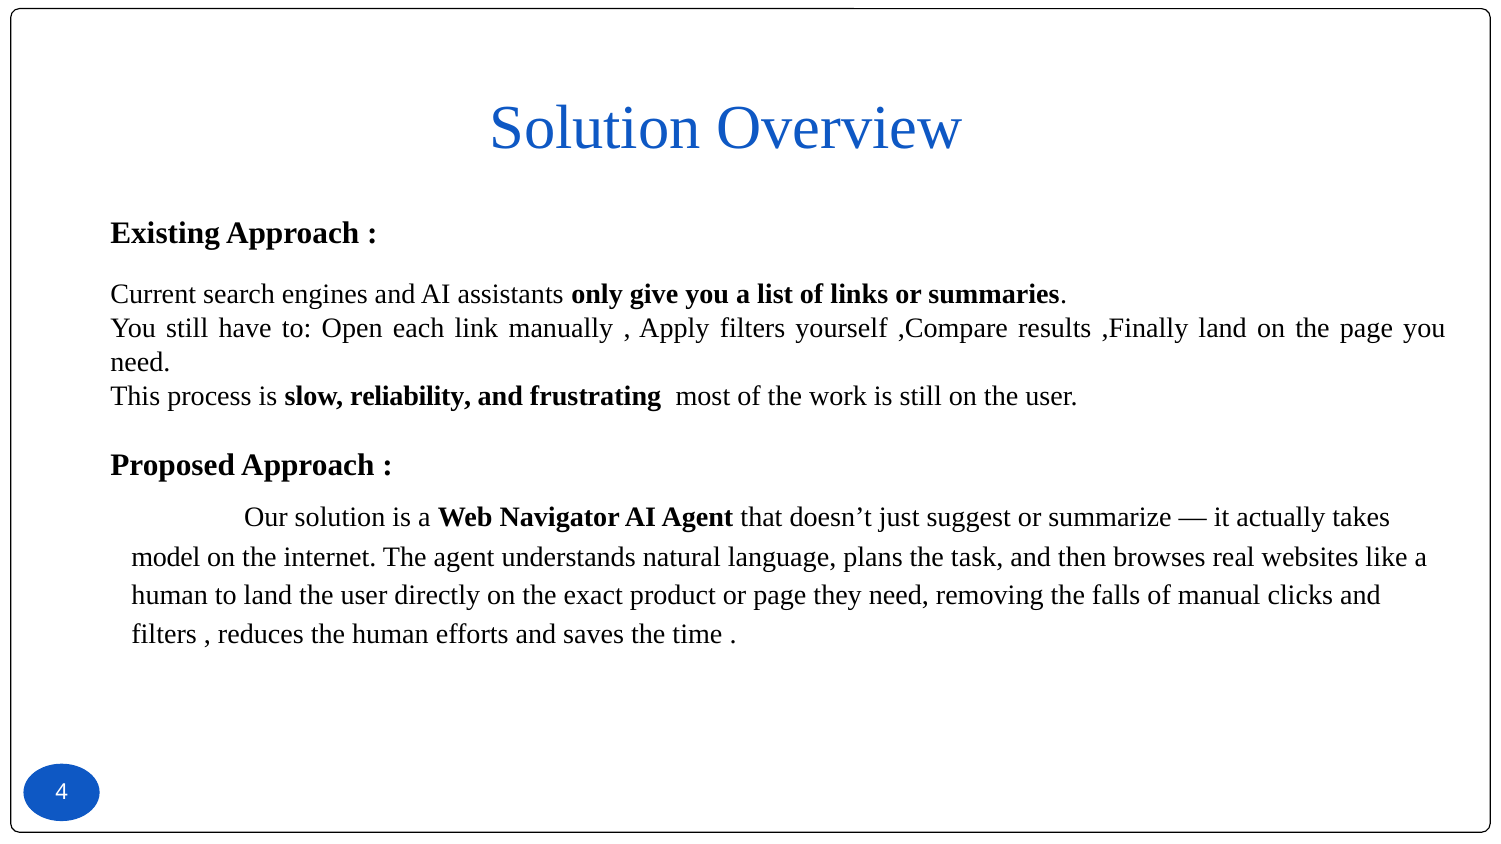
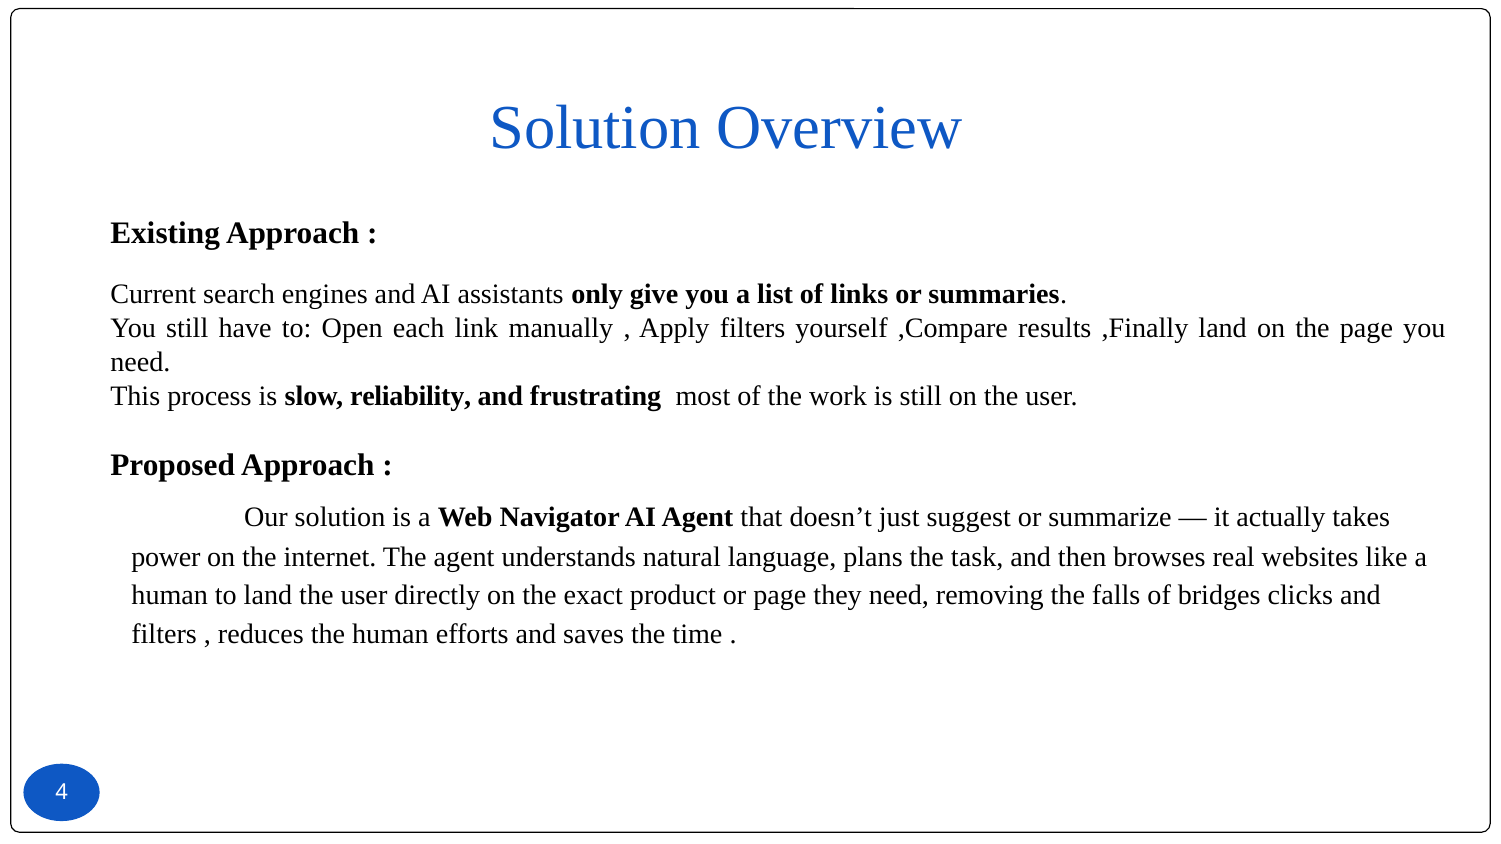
model: model -> power
manual: manual -> bridges
